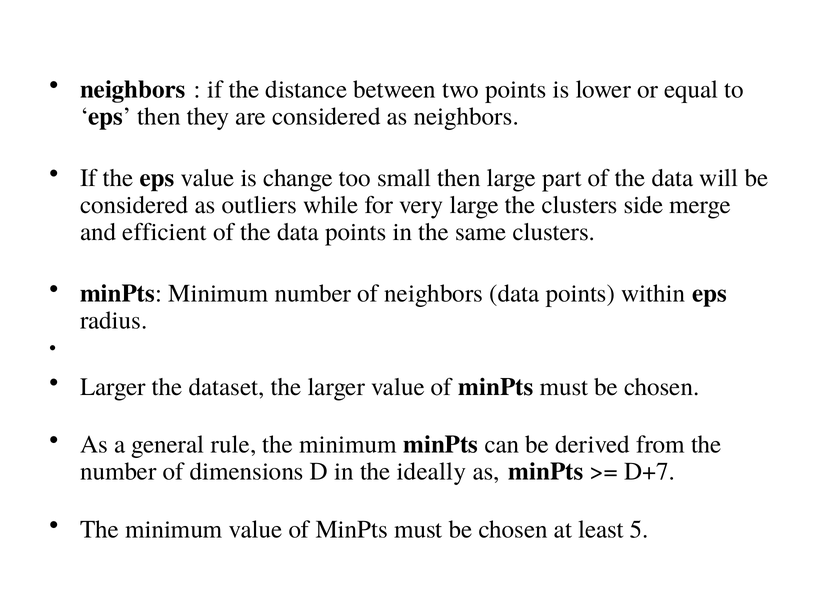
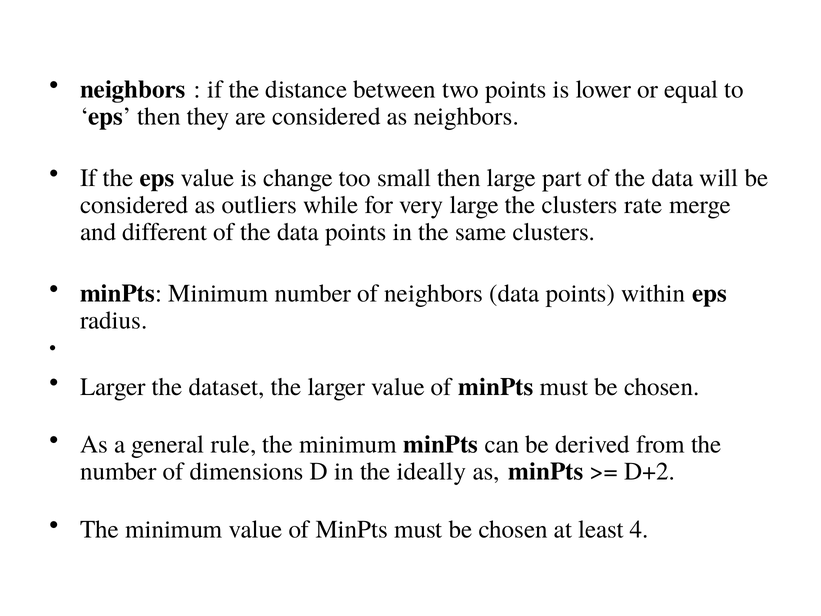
side: side -> rate
efficient: efficient -> different
D+7: D+7 -> D+2
5: 5 -> 4
